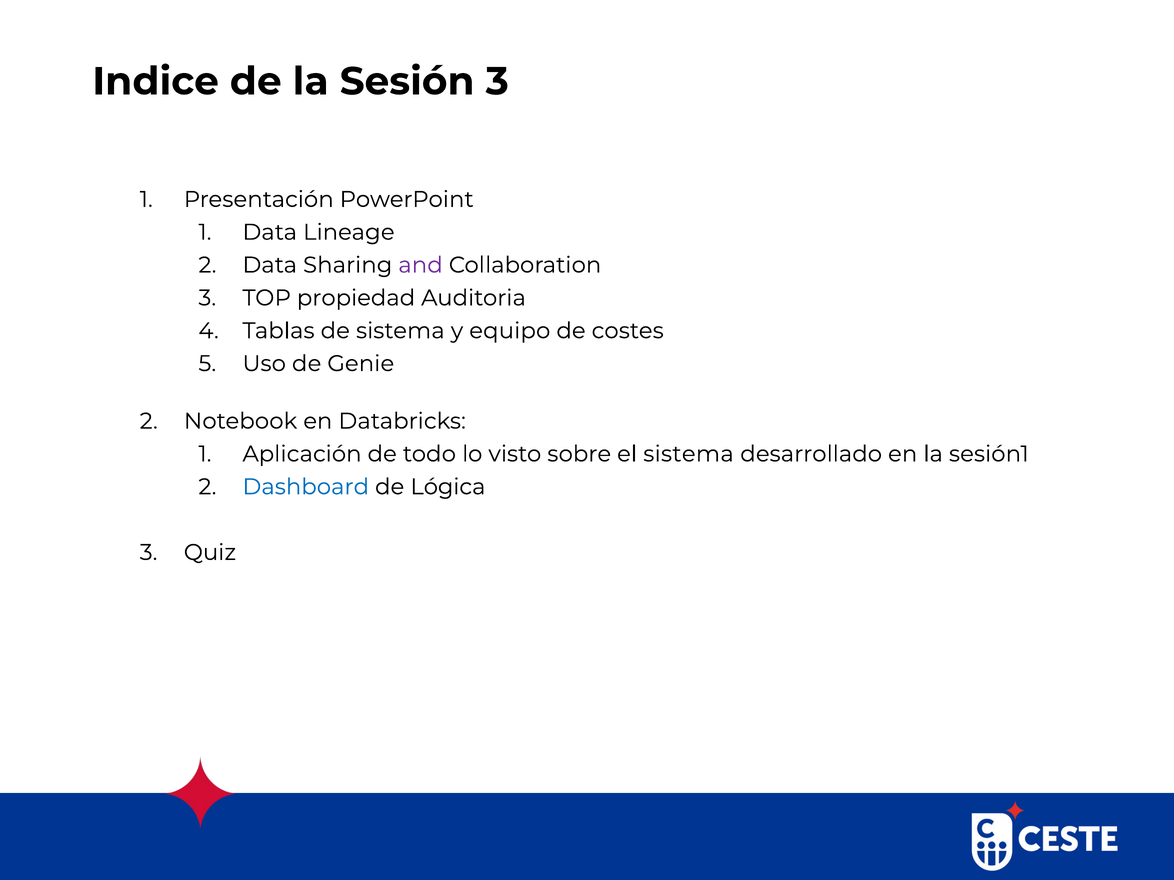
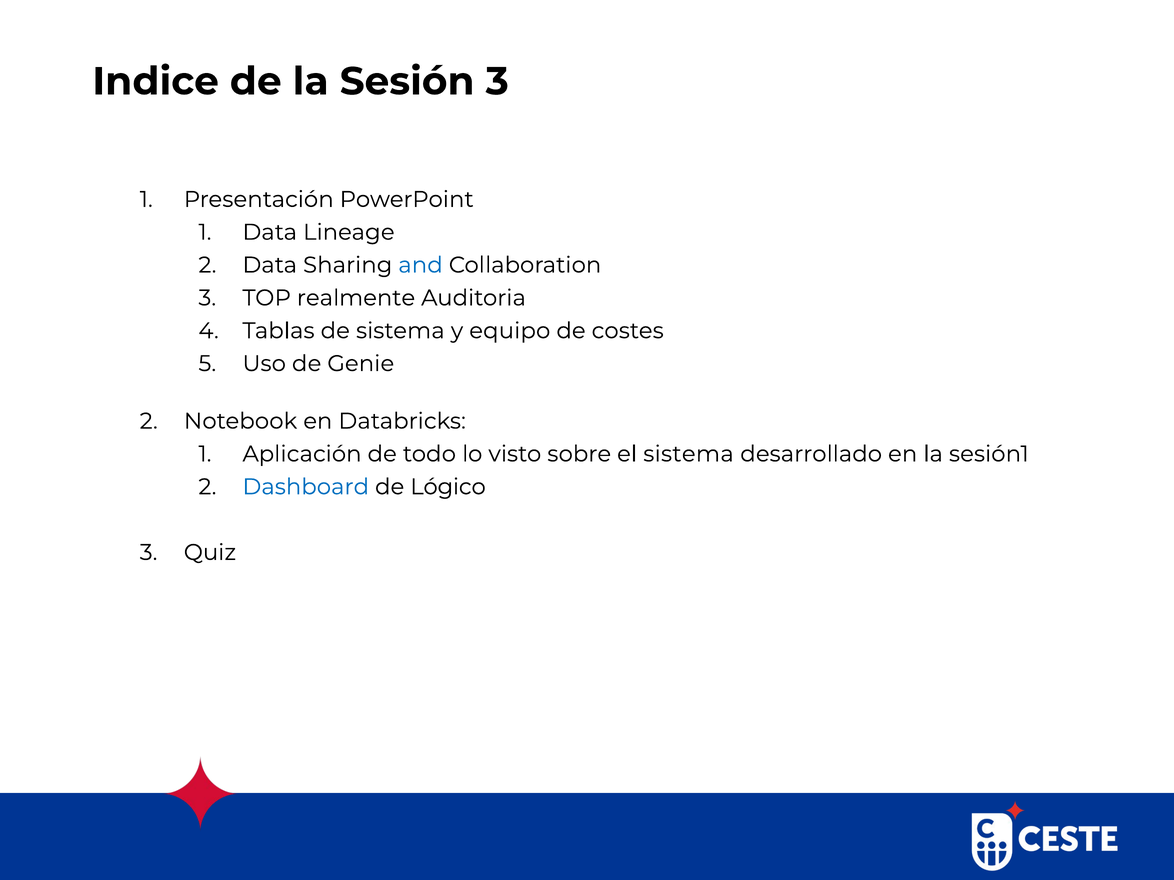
and colour: purple -> blue
propiedad: propiedad -> realmente
Lógica: Lógica -> Lógico
